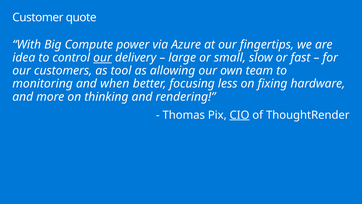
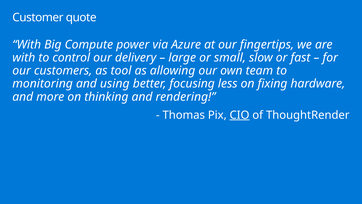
idea at (24, 58): idea -> with
our at (103, 58) underline: present -> none
when: when -> using
